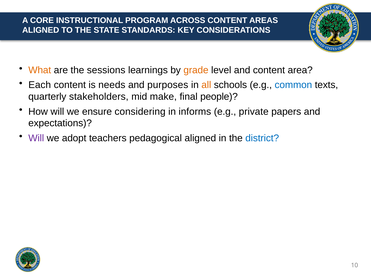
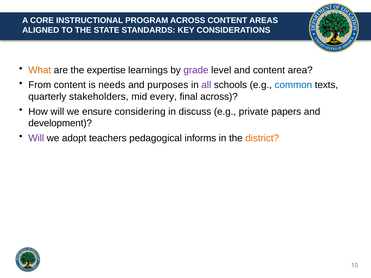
sessions: sessions -> expertise
grade colour: orange -> purple
Each: Each -> From
all colour: orange -> purple
make: make -> every
final people: people -> across
informs: informs -> discuss
expectations: expectations -> development
pedagogical aligned: aligned -> informs
district colour: blue -> orange
